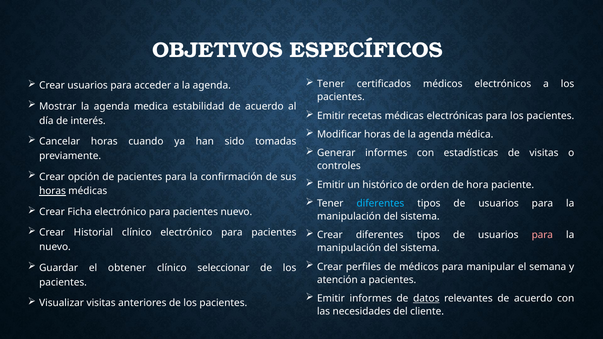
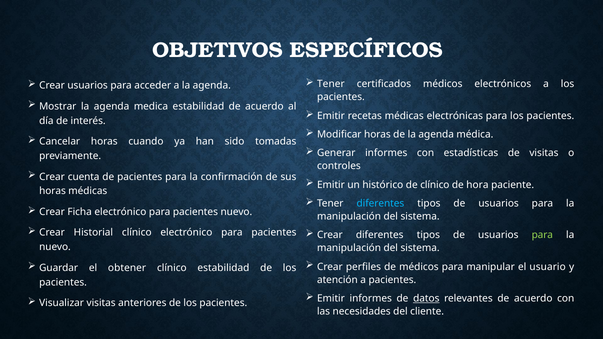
opción: opción -> cuenta
de orden: orden -> clínico
horas at (53, 191) underline: present -> none
para at (542, 235) colour: pink -> light green
semana: semana -> usuario
clínico seleccionar: seleccionar -> estabilidad
